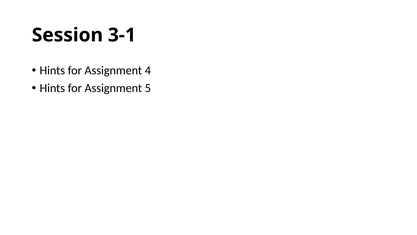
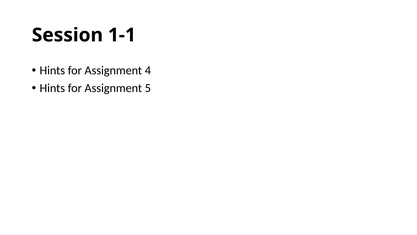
3-1: 3-1 -> 1-1
